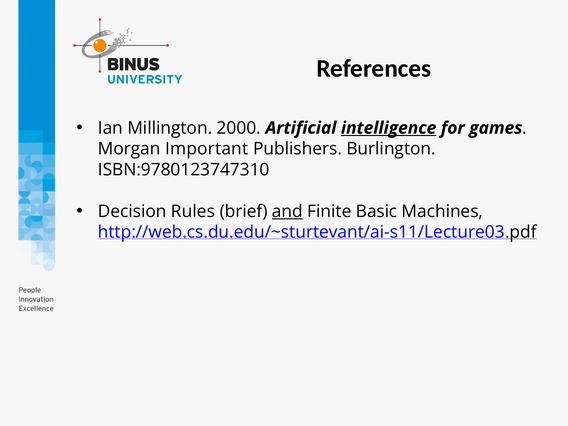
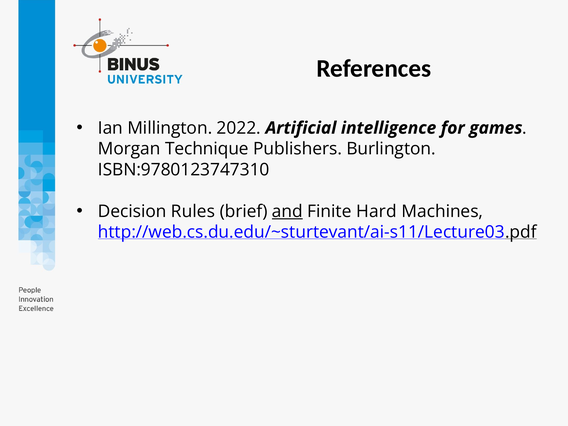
2000: 2000 -> 2022
intelligence underline: present -> none
Important: Important -> Technique
Basic: Basic -> Hard
